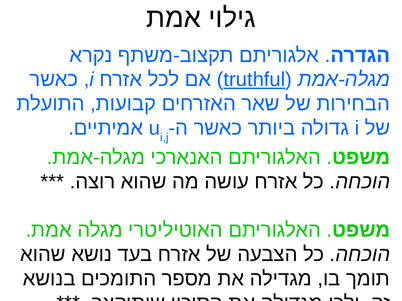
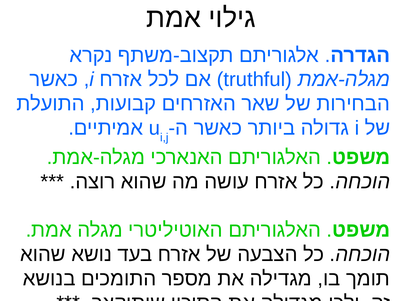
truthful underline: present -> none
